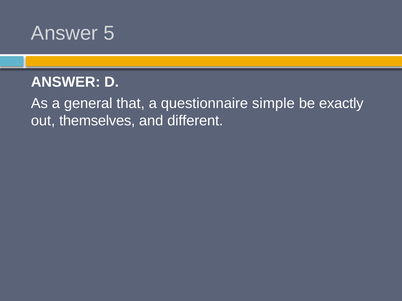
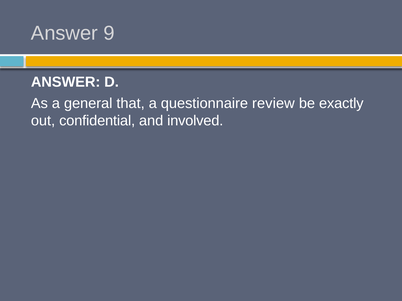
5: 5 -> 9
simple: simple -> review
themselves: themselves -> confidential
different: different -> involved
